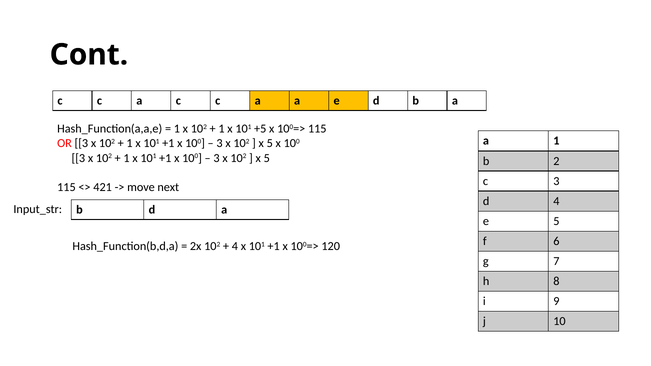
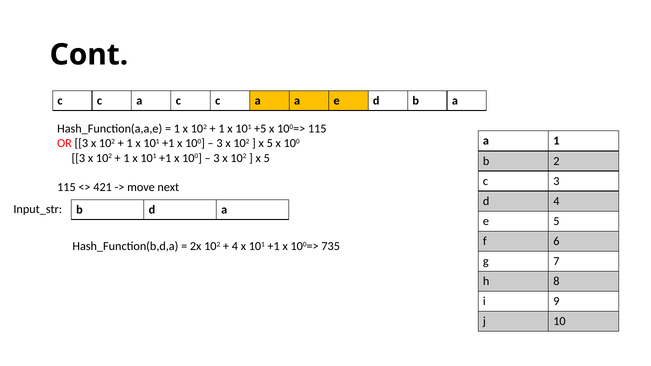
120: 120 -> 735
